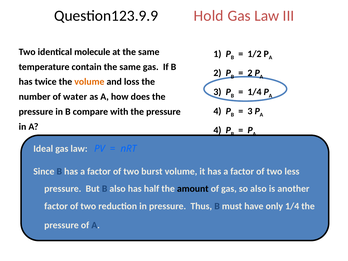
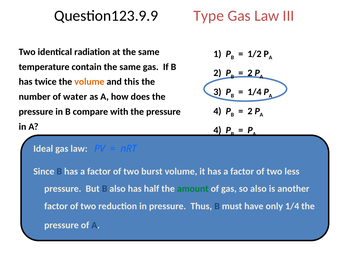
Hold: Hold -> Type
molecule: molecule -> radiation
loss: loss -> this
3 at (250, 111): 3 -> 2
amount colour: black -> green
